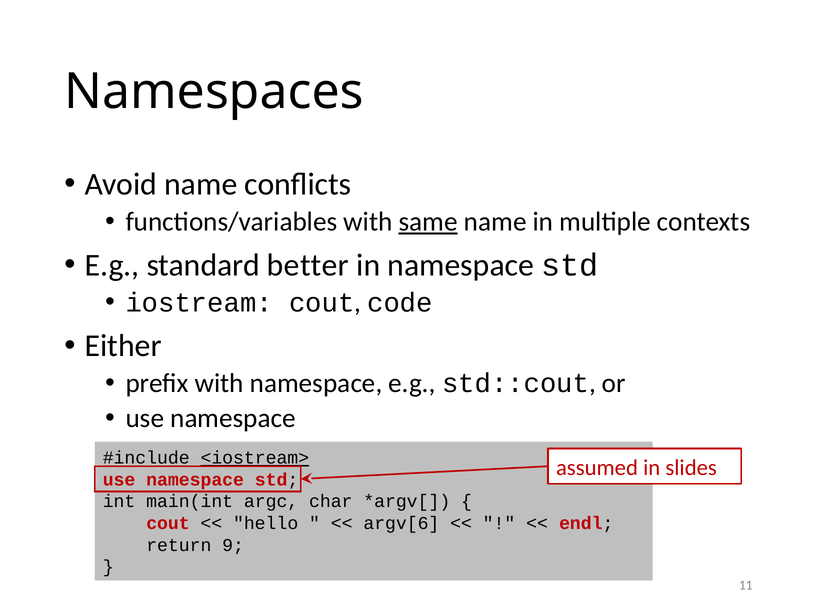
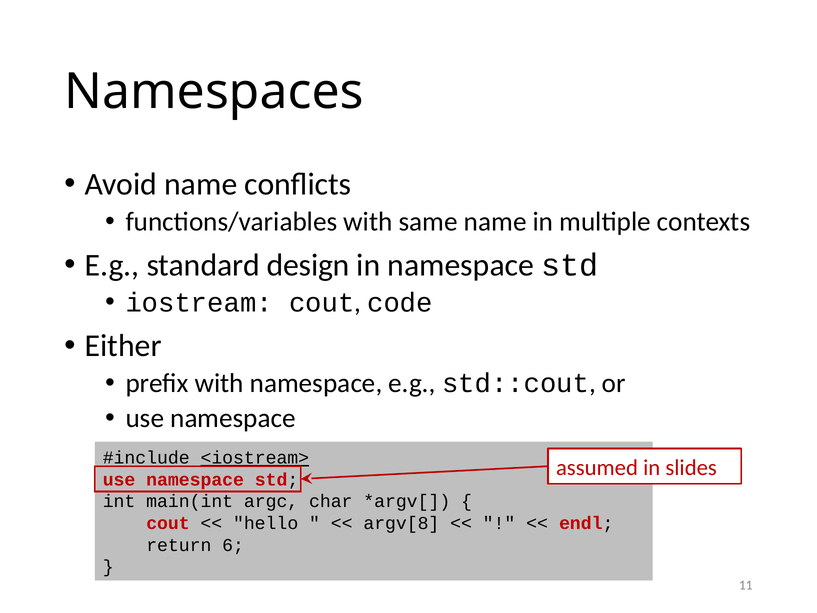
same underline: present -> none
better: better -> design
argv[6: argv[6 -> argv[8
9: 9 -> 6
